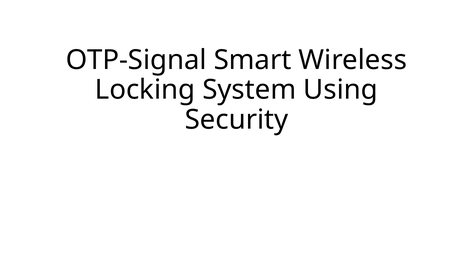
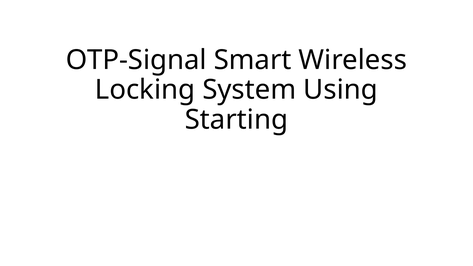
Security: Security -> Starting
